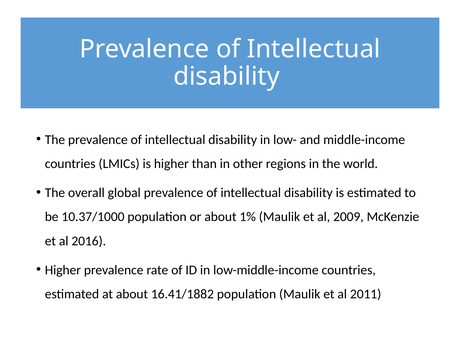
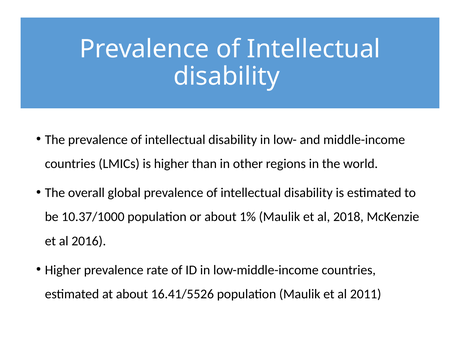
2009: 2009 -> 2018
16.41/1882: 16.41/1882 -> 16.41/5526
